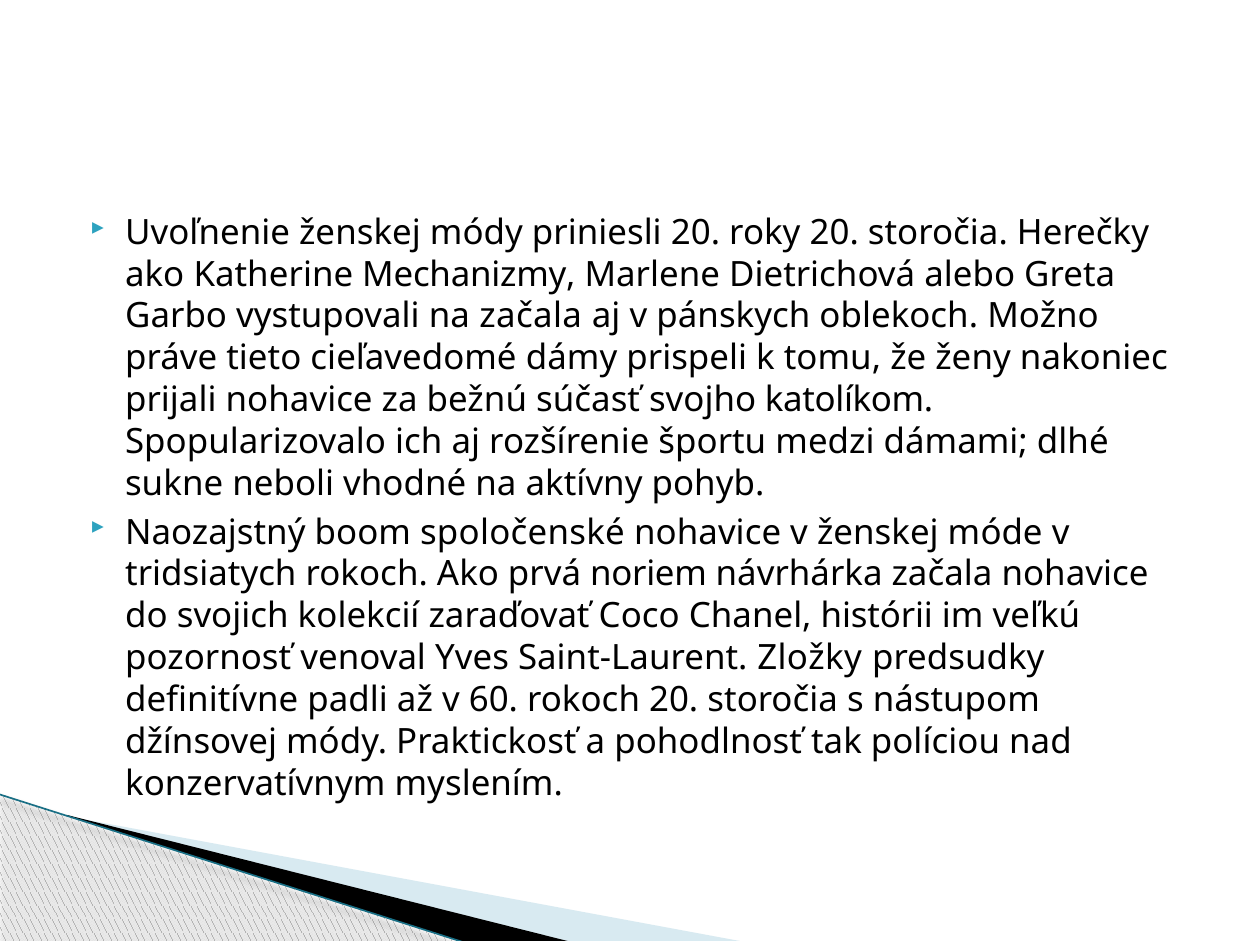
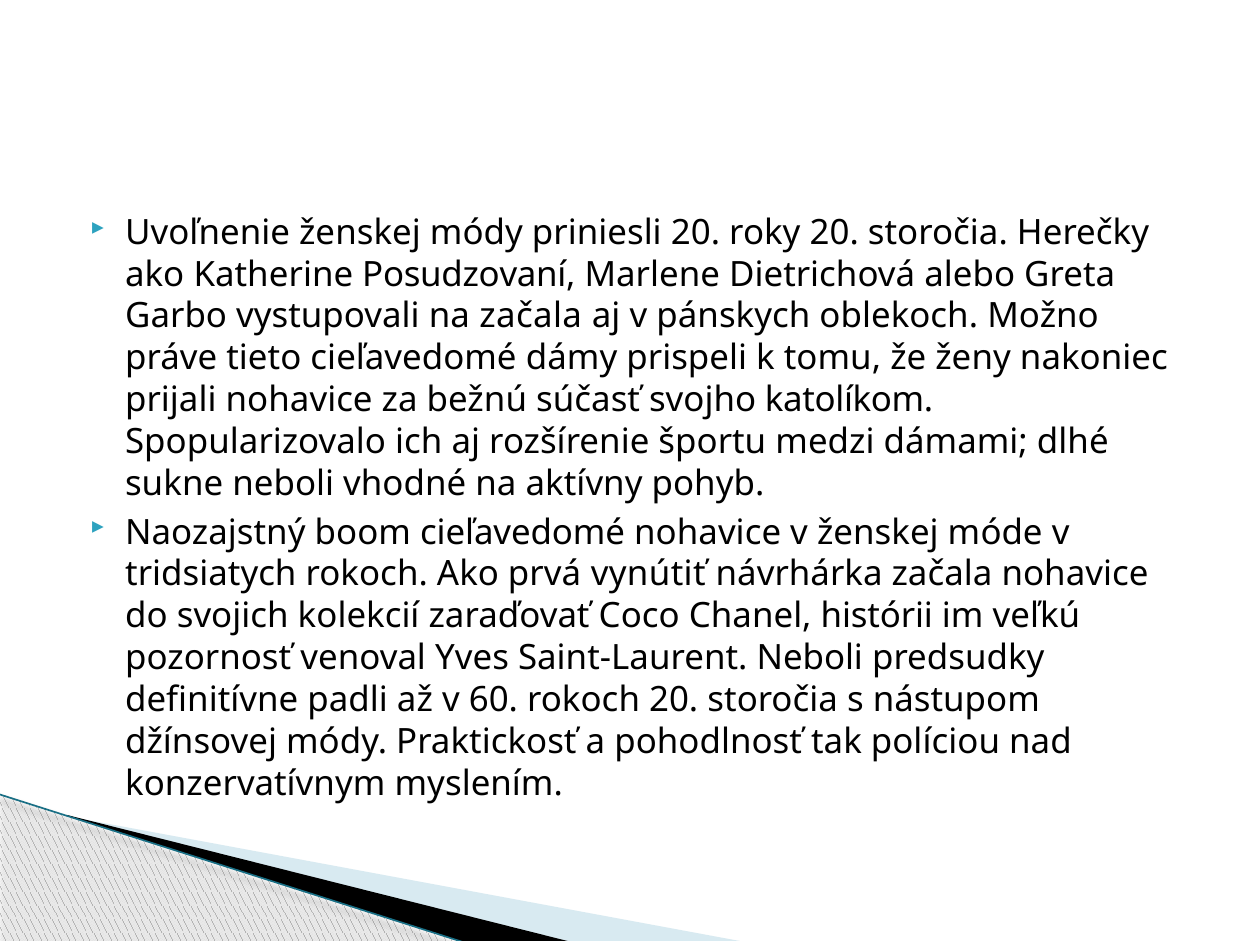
Mechanizmy: Mechanizmy -> Posudzovaní
boom spoločenské: spoločenské -> cieľavedomé
noriem: noriem -> vynútiť
Saint-Laurent Zložky: Zložky -> Neboli
